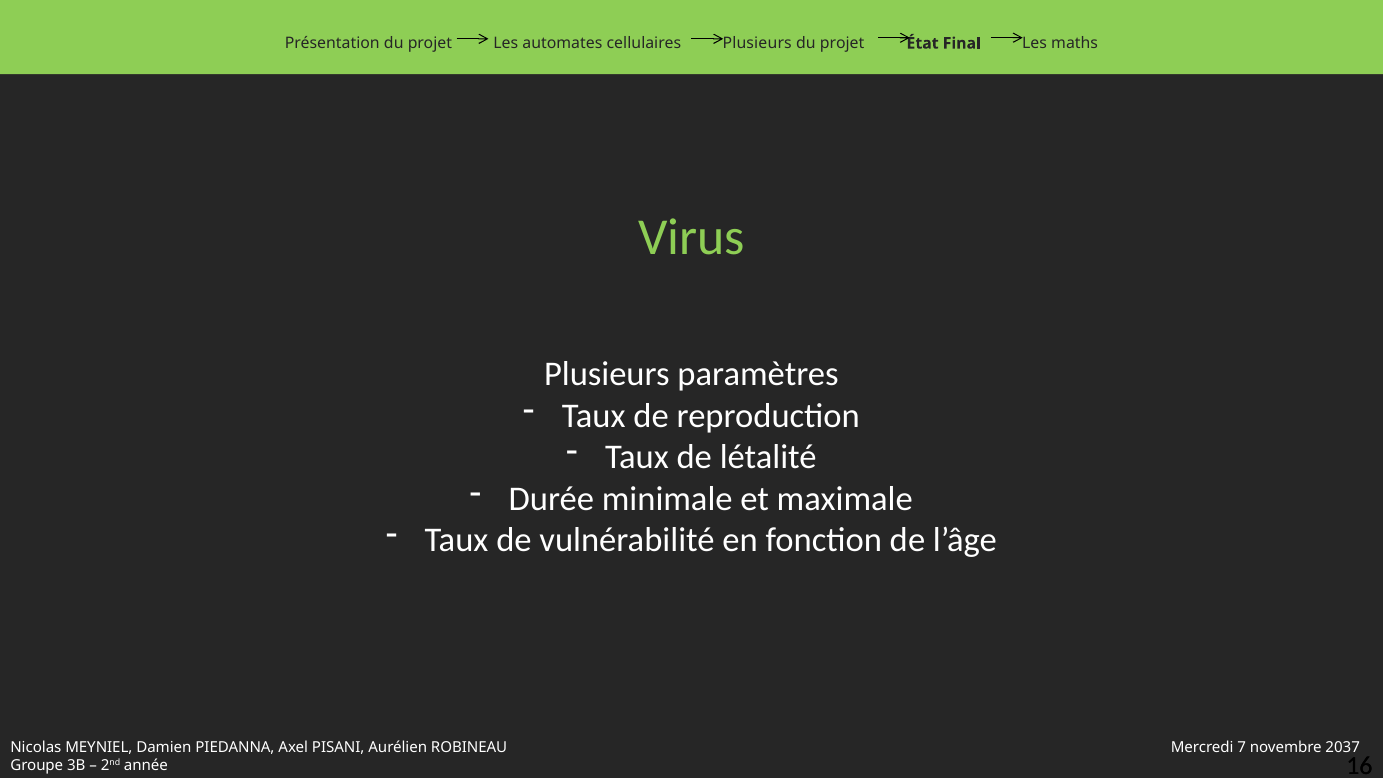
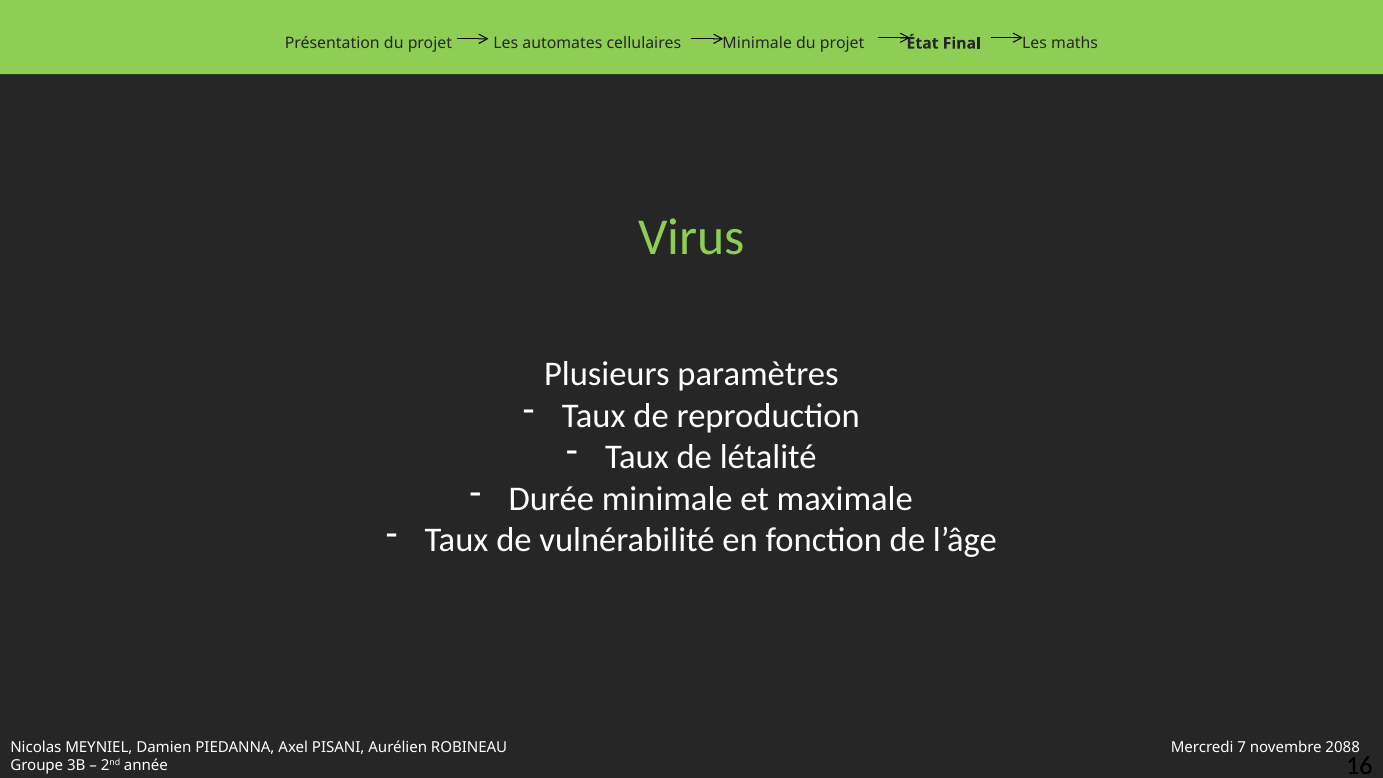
cellulaires Plusieurs: Plusieurs -> Minimale
2037: 2037 -> 2088
